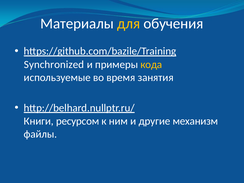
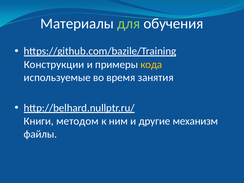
для colour: yellow -> light green
Synchronized: Synchronized -> Конструкции
ресурсом: ресурсом -> методом
